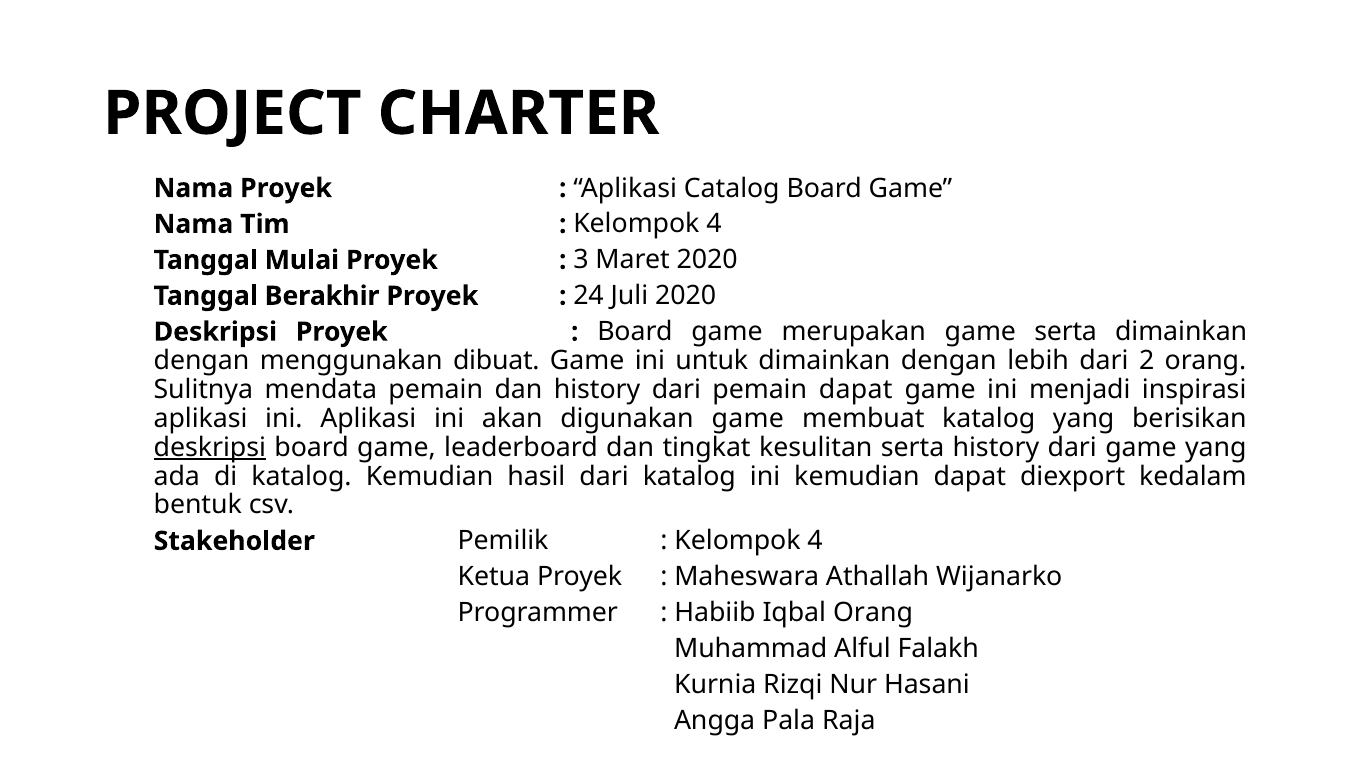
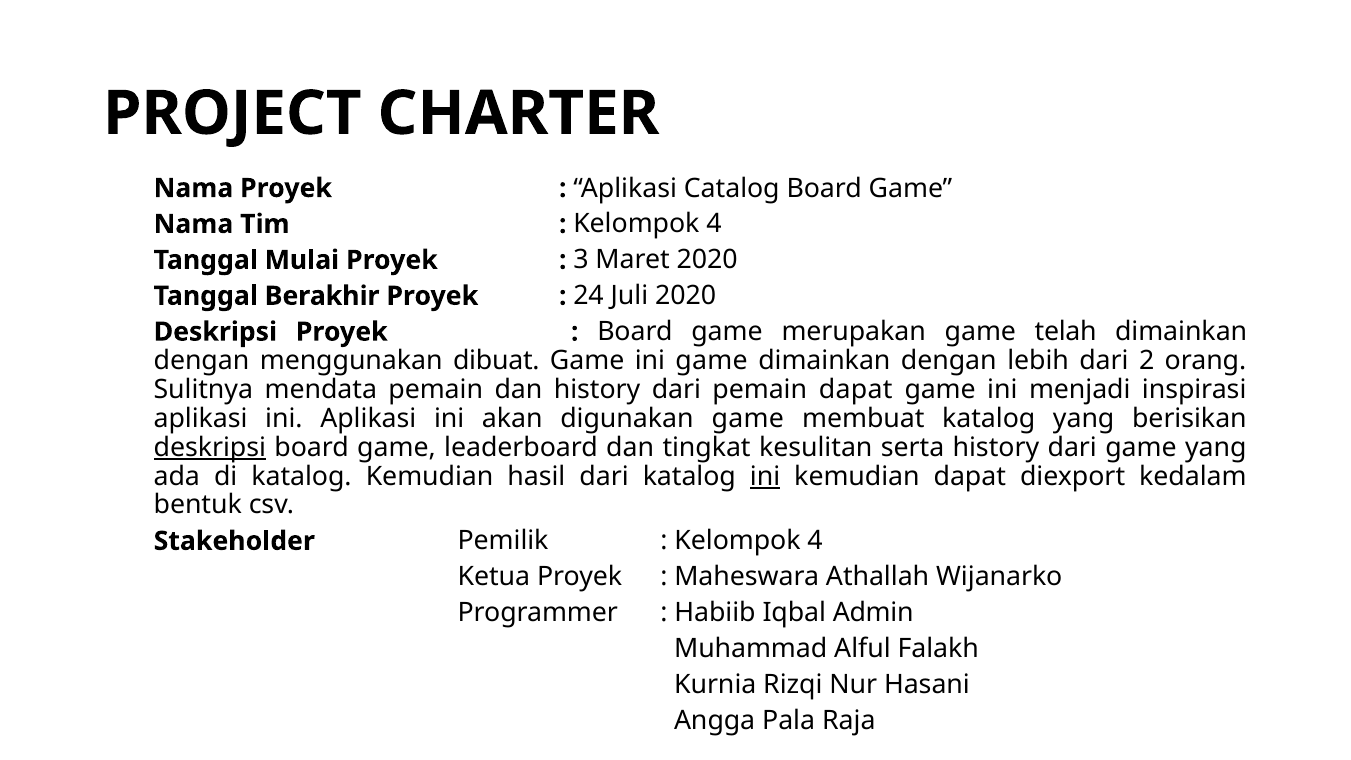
game serta: serta -> telah
ini untuk: untuk -> game
ini at (765, 476) underline: none -> present
Iqbal Orang: Orang -> Admin
